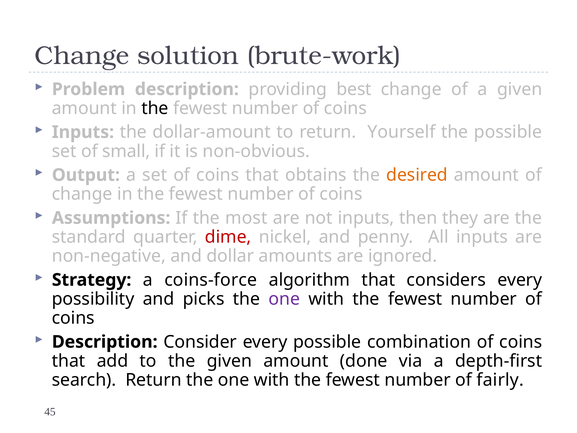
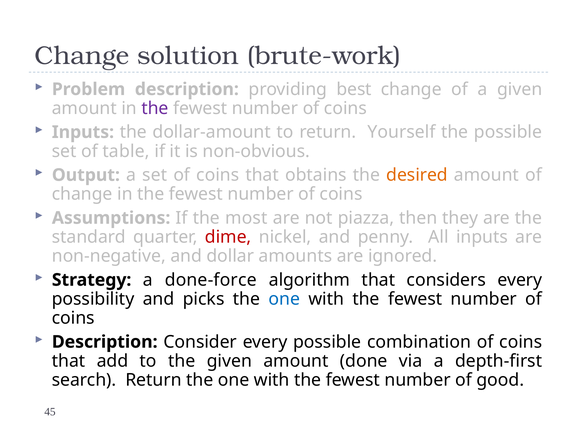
the at (155, 108) colour: black -> purple
small: small -> table
not inputs: inputs -> piazza
coins-force: coins-force -> done-force
one at (284, 299) colour: purple -> blue
fairly: fairly -> good
